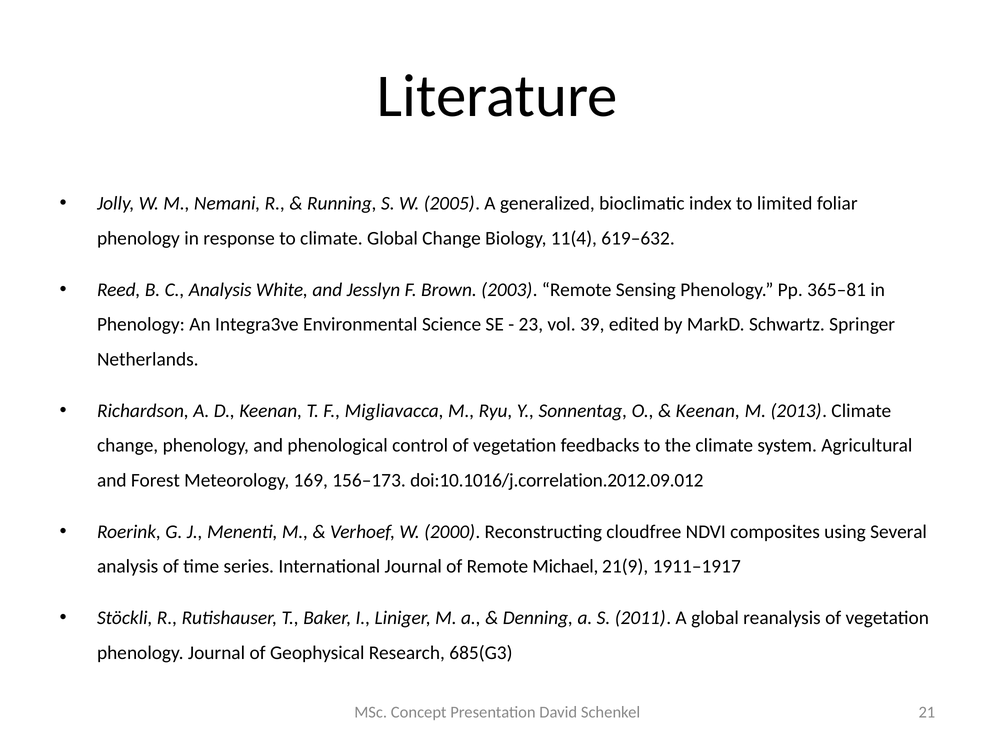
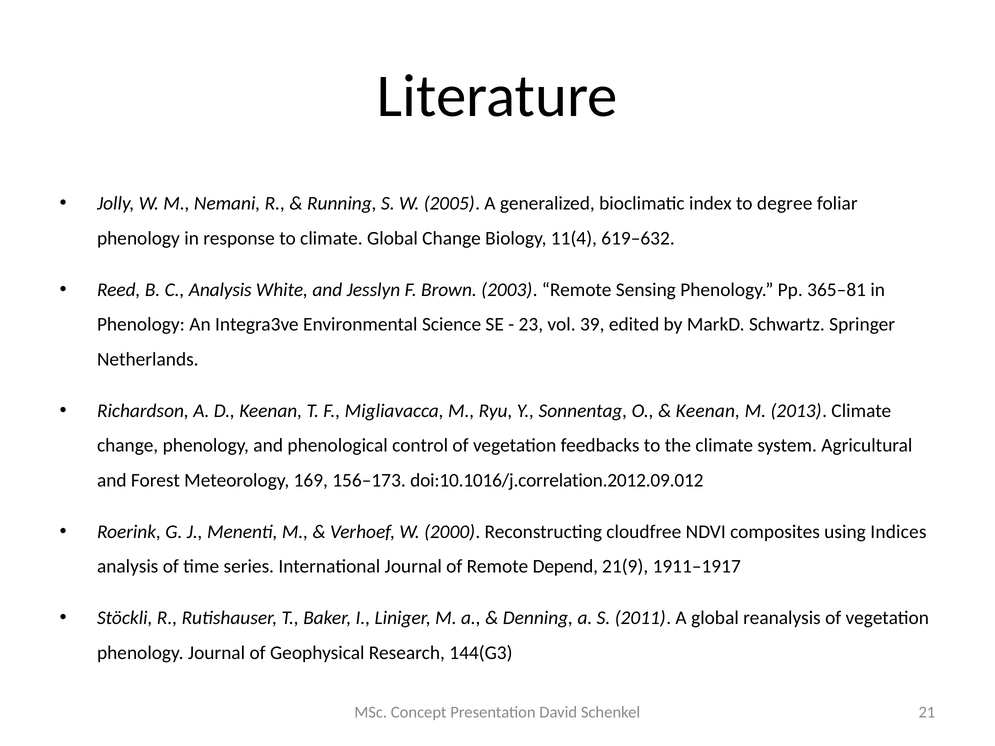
limited: limited -> degree
Several: Several -> Indices
Michael: Michael -> Depend
685(G3: 685(G3 -> 144(G3
